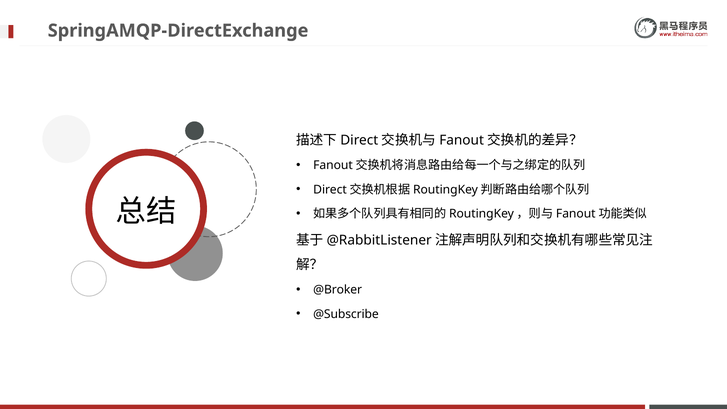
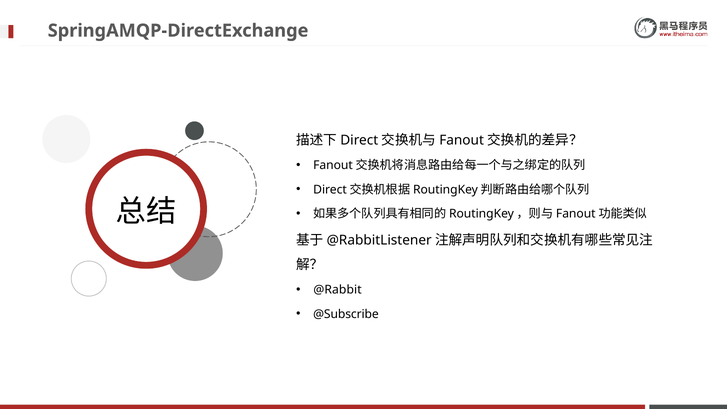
@Broker: @Broker -> @Rabbit
